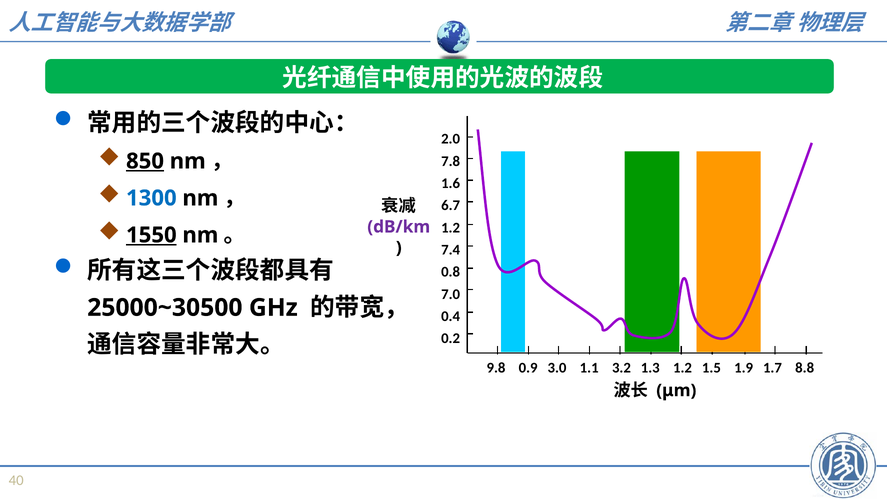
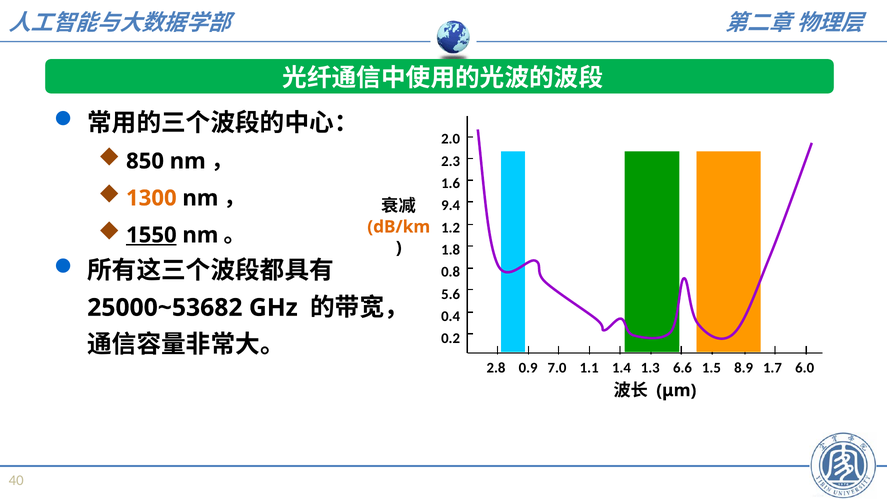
850 underline: present -> none
7.8: 7.8 -> 2.3
1300 colour: blue -> orange
6.7: 6.7 -> 9.4
dB/km colour: purple -> orange
7.4: 7.4 -> 1.8
7.0: 7.0 -> 5.6
25000~30500: 25000~30500 -> 25000~53682
9.8: 9.8 -> 2.8
3.0: 3.0 -> 7.0
3.2: 3.2 -> 1.4
1.3 1.2: 1.2 -> 6.6
1.9: 1.9 -> 8.9
8.8: 8.8 -> 6.0
